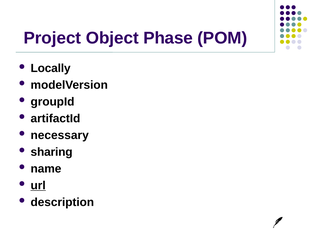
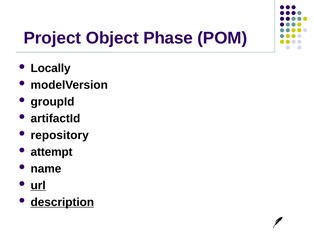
necessary: necessary -> repository
sharing: sharing -> attempt
description underline: none -> present
